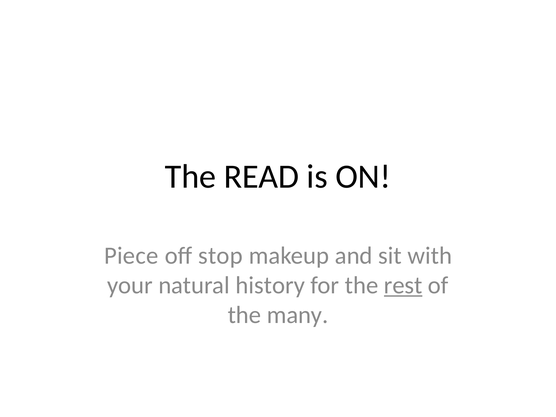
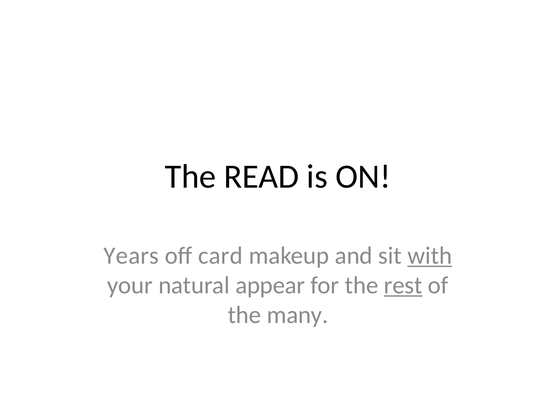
Piece: Piece -> Years
stop: stop -> card
with underline: none -> present
history: history -> appear
